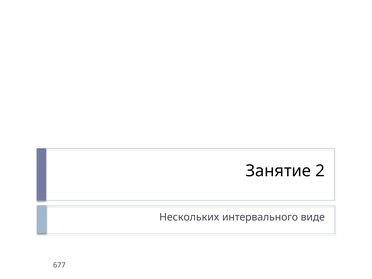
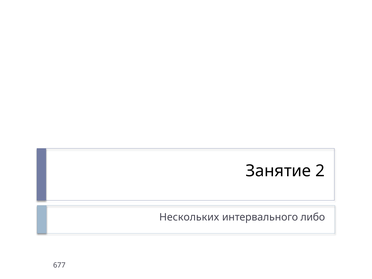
виде: виде -> либо
